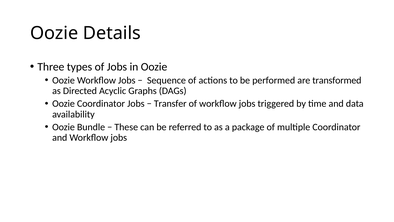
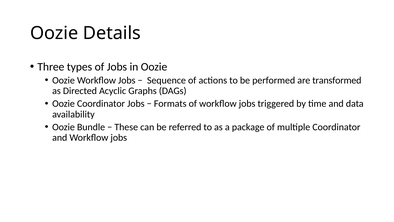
Transfer: Transfer -> Formats
